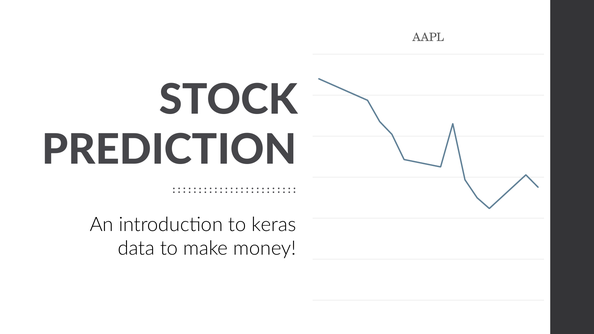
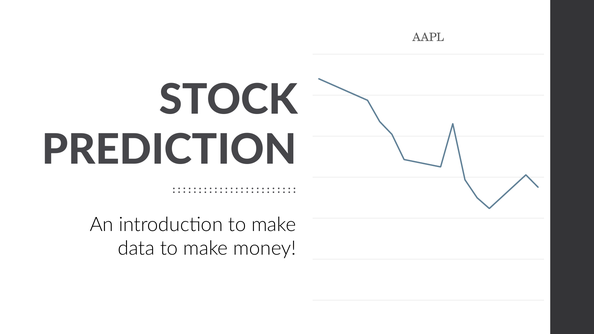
introduction to keras: keras -> make
